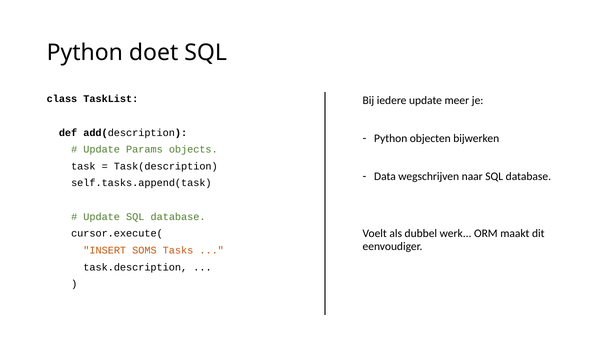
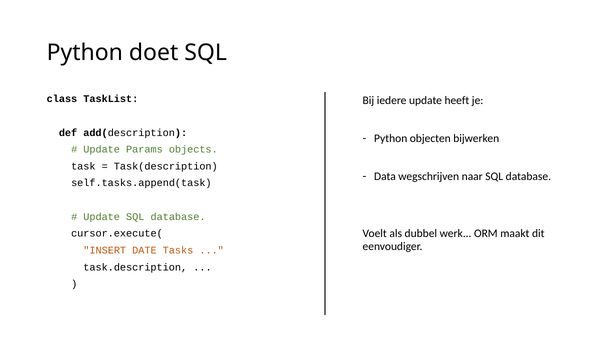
meer: meer -> heeft
SOMS: SOMS -> DATE
